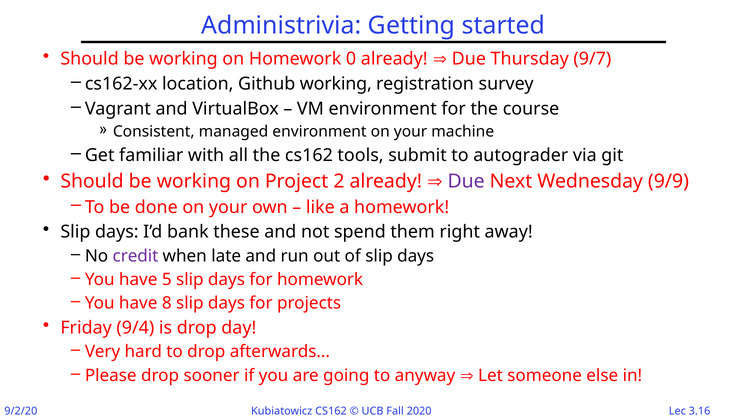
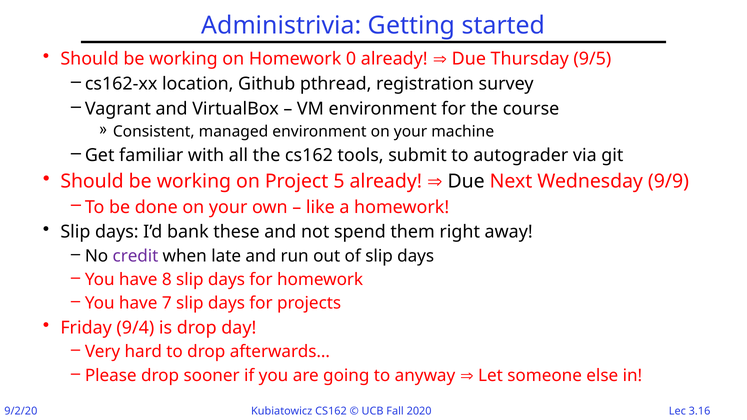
9/7: 9/7 -> 9/5
Github working: working -> pthread
2: 2 -> 5
Due at (466, 181) colour: purple -> black
5: 5 -> 8
8: 8 -> 7
